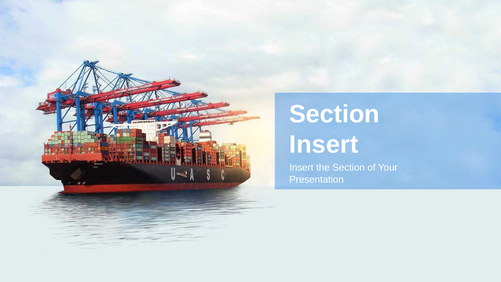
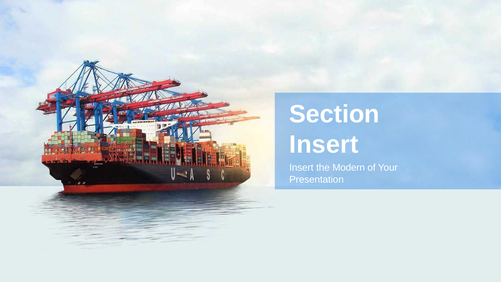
the Section: Section -> Modern
